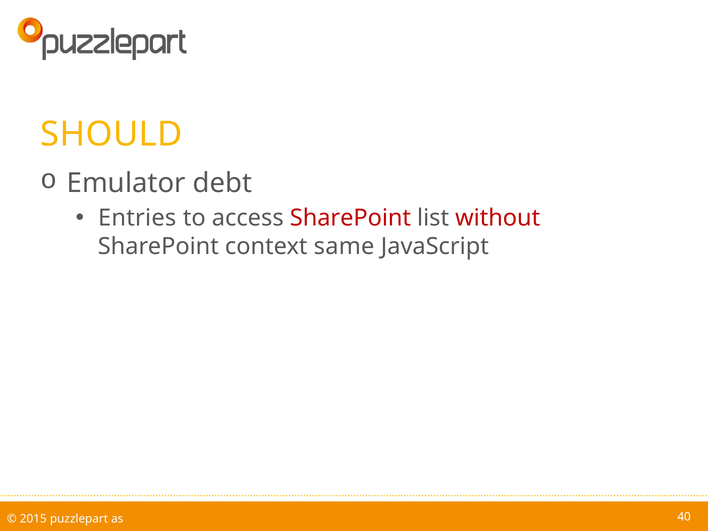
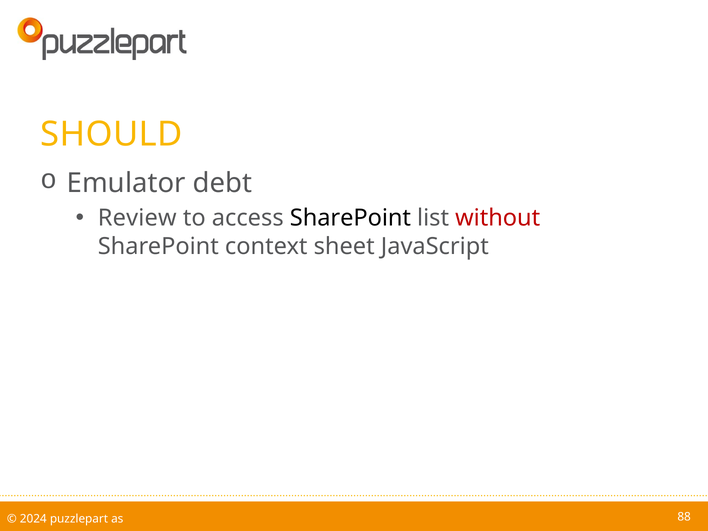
Entries: Entries -> Review
SharePoint at (350, 218) colour: red -> black
same: same -> sheet
2015: 2015 -> 2024
40: 40 -> 88
